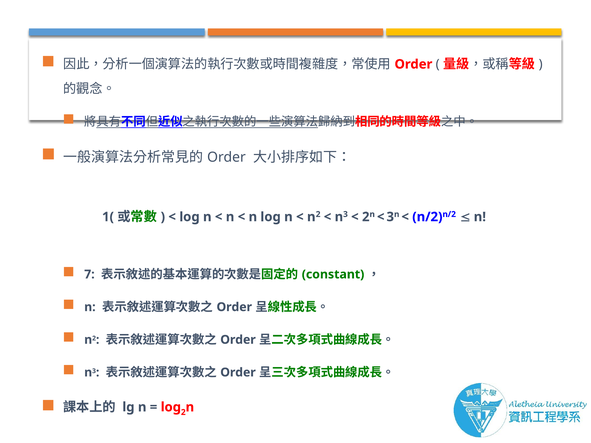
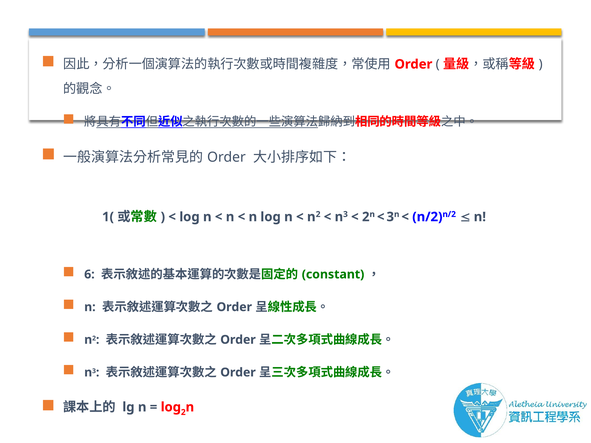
7: 7 -> 6
